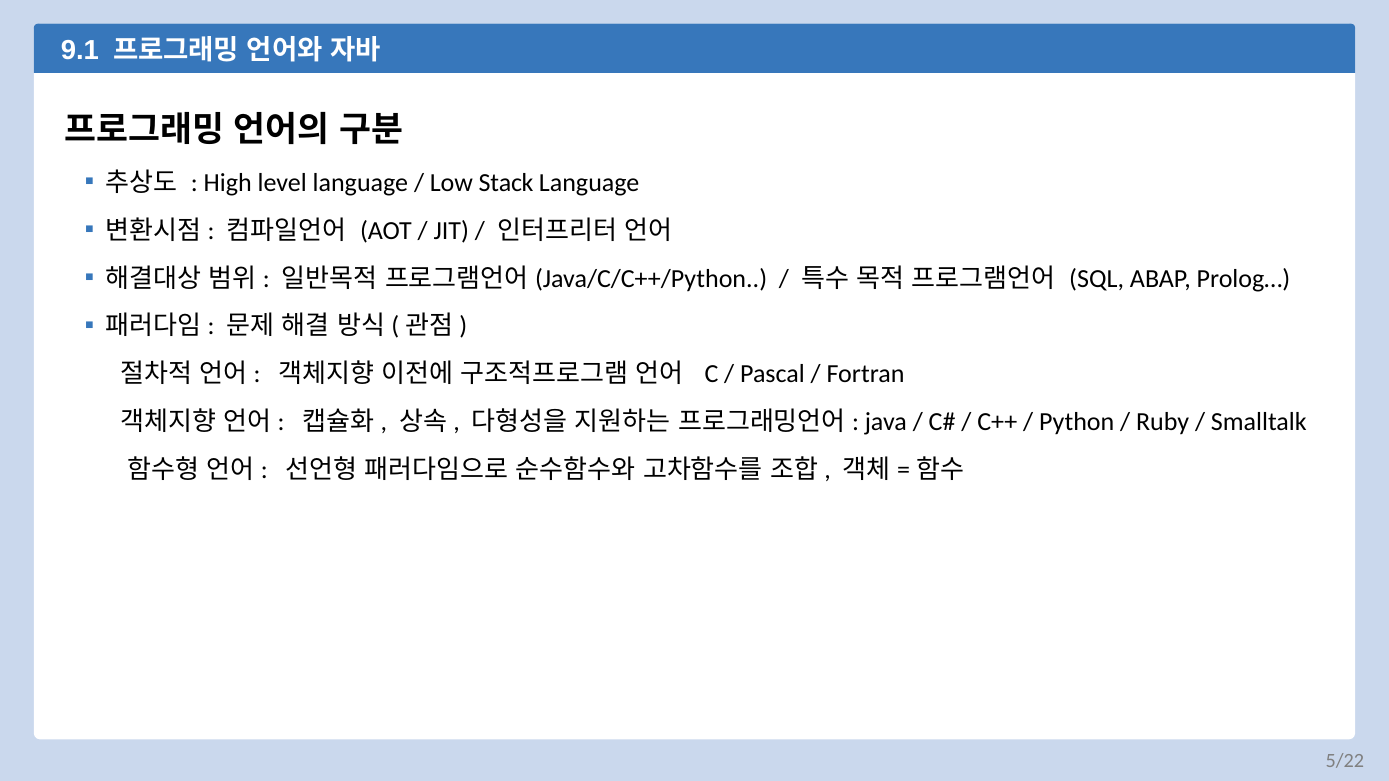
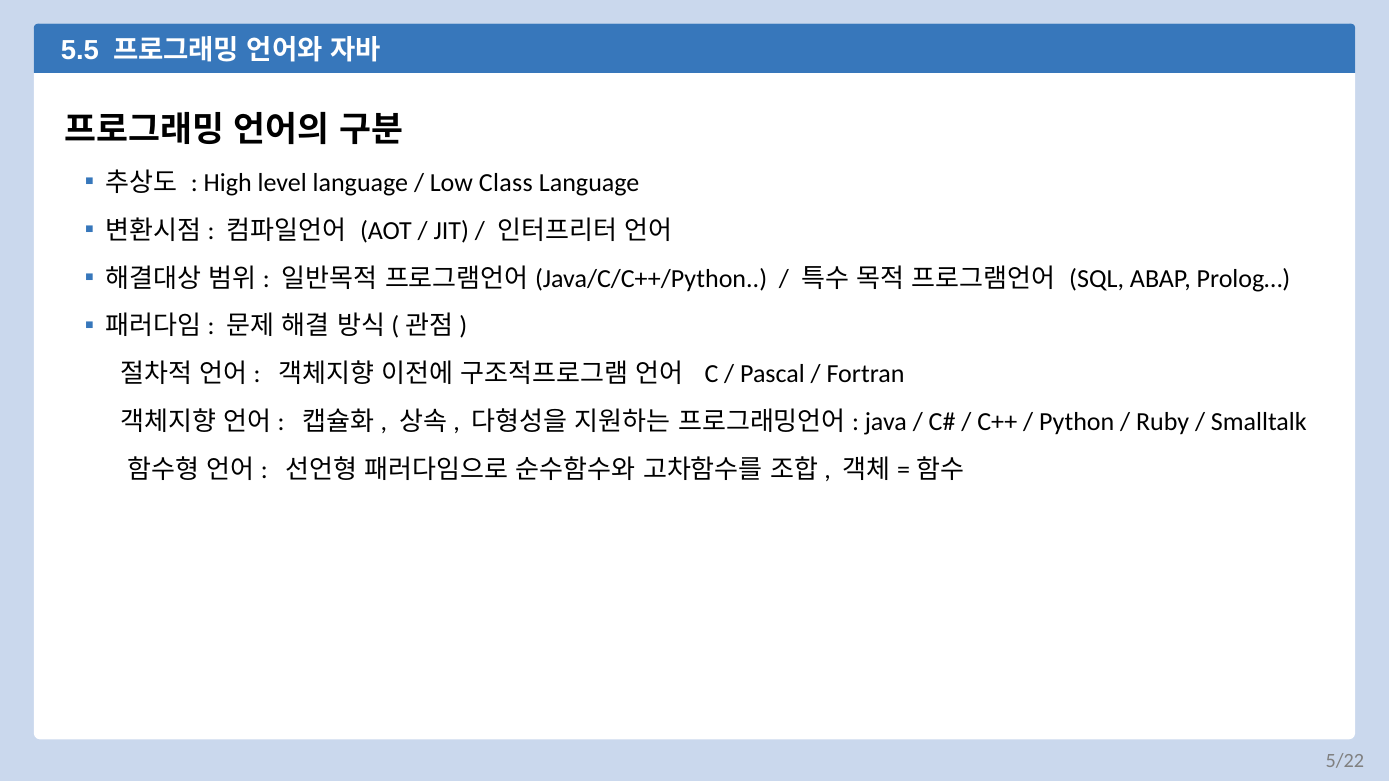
9.1: 9.1 -> 5.5
Stack: Stack -> Class
